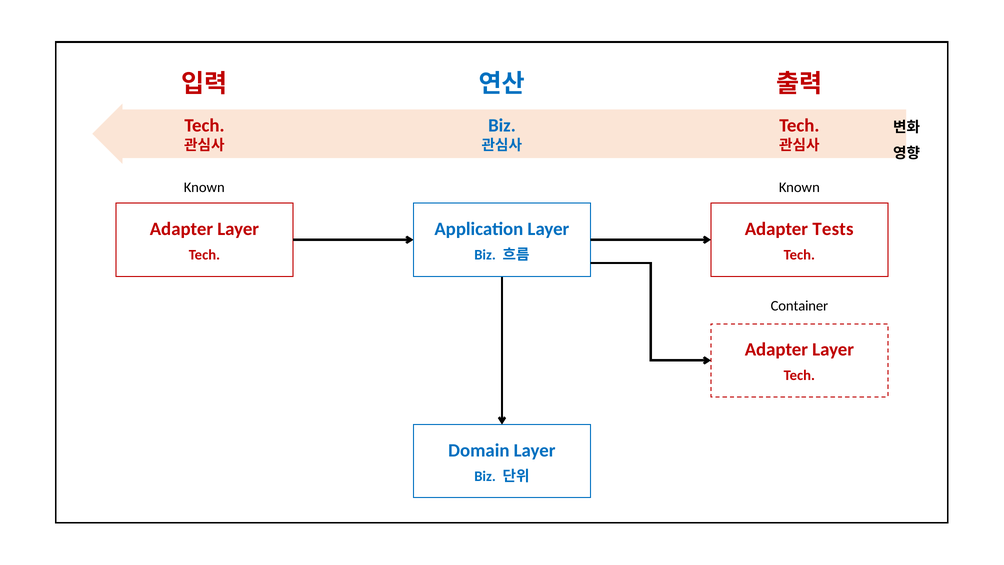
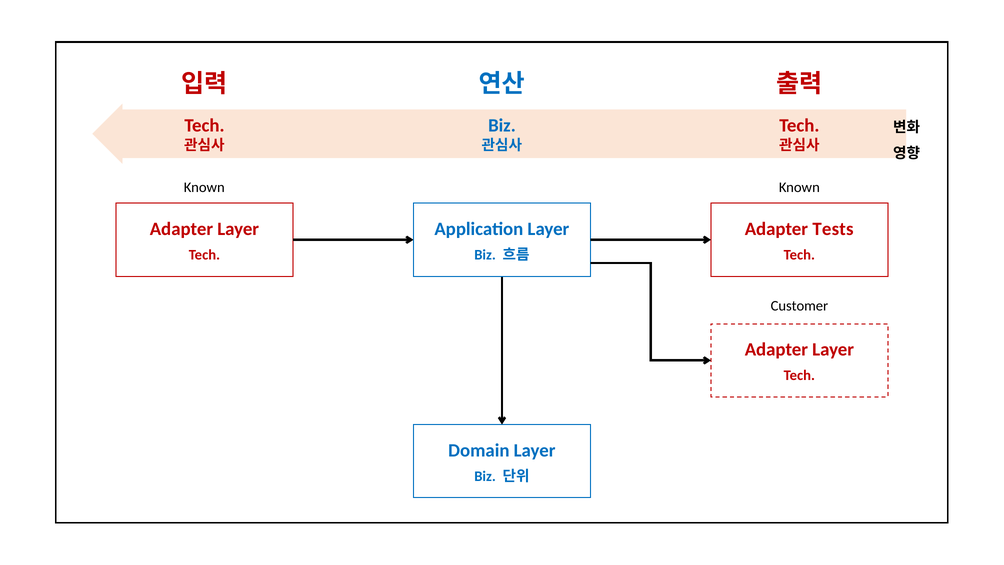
Container: Container -> Customer
